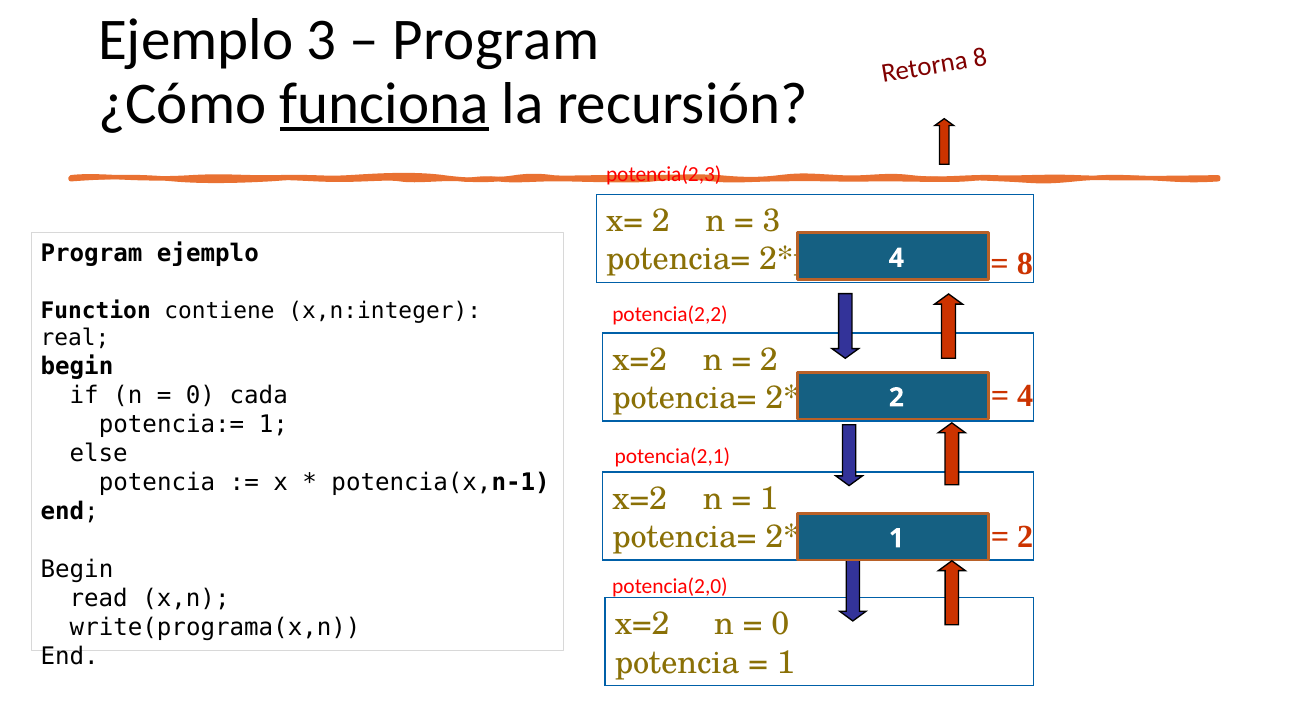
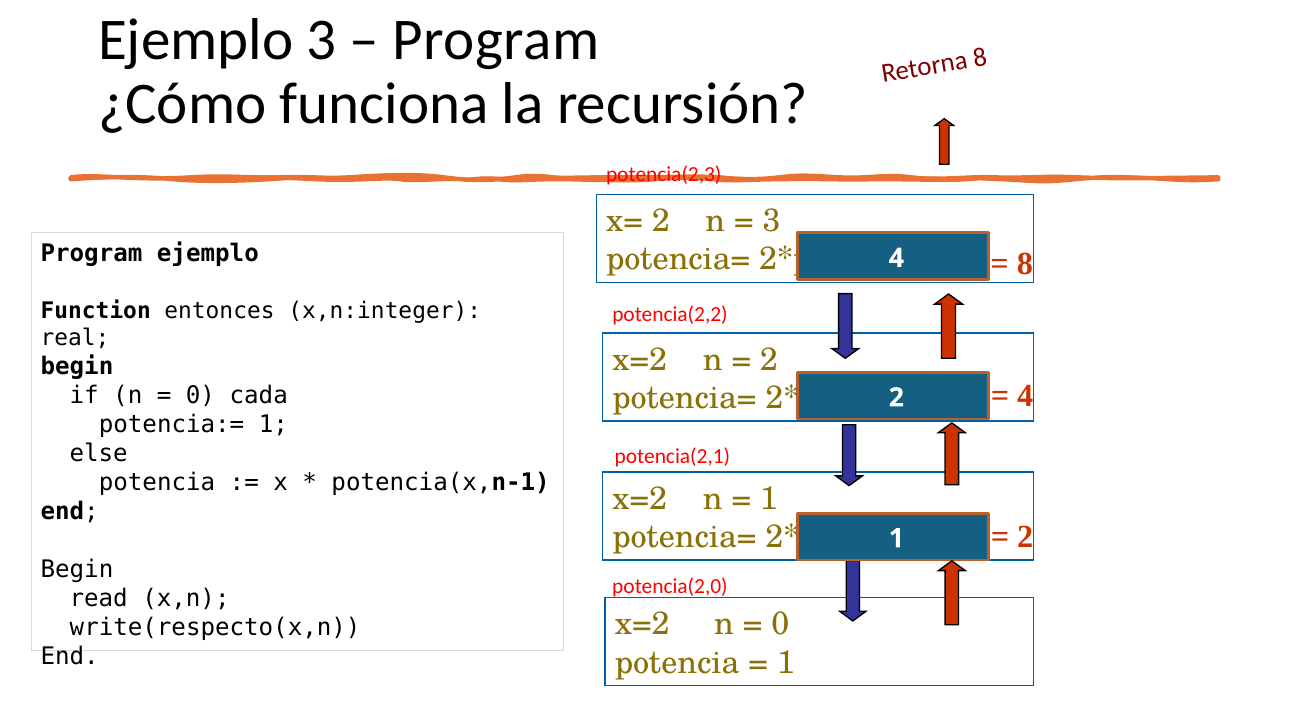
funciona underline: present -> none
contiene: contiene -> entonces
write(programa(x,n: write(programa(x,n -> write(respecto(x,n
